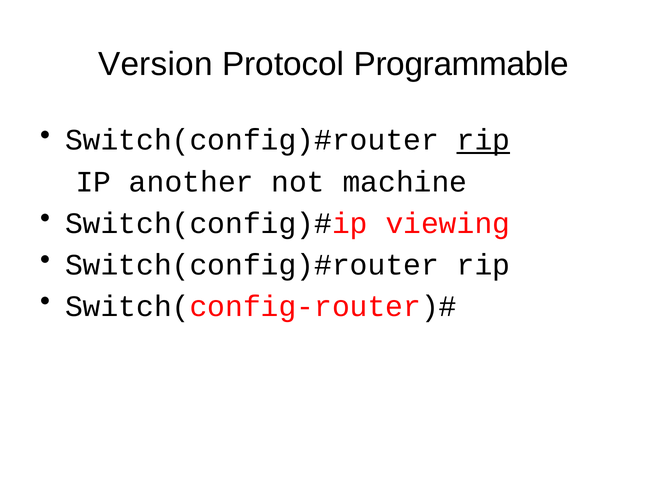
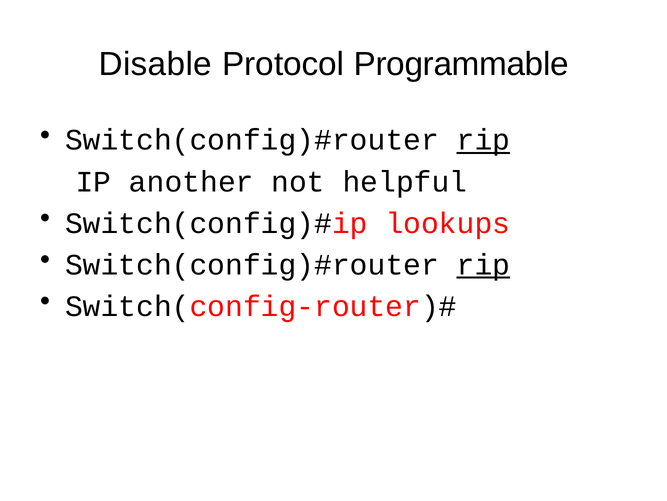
Version: Version -> Disable
machine: machine -> helpful
viewing: viewing -> lookups
rip at (483, 264) underline: none -> present
